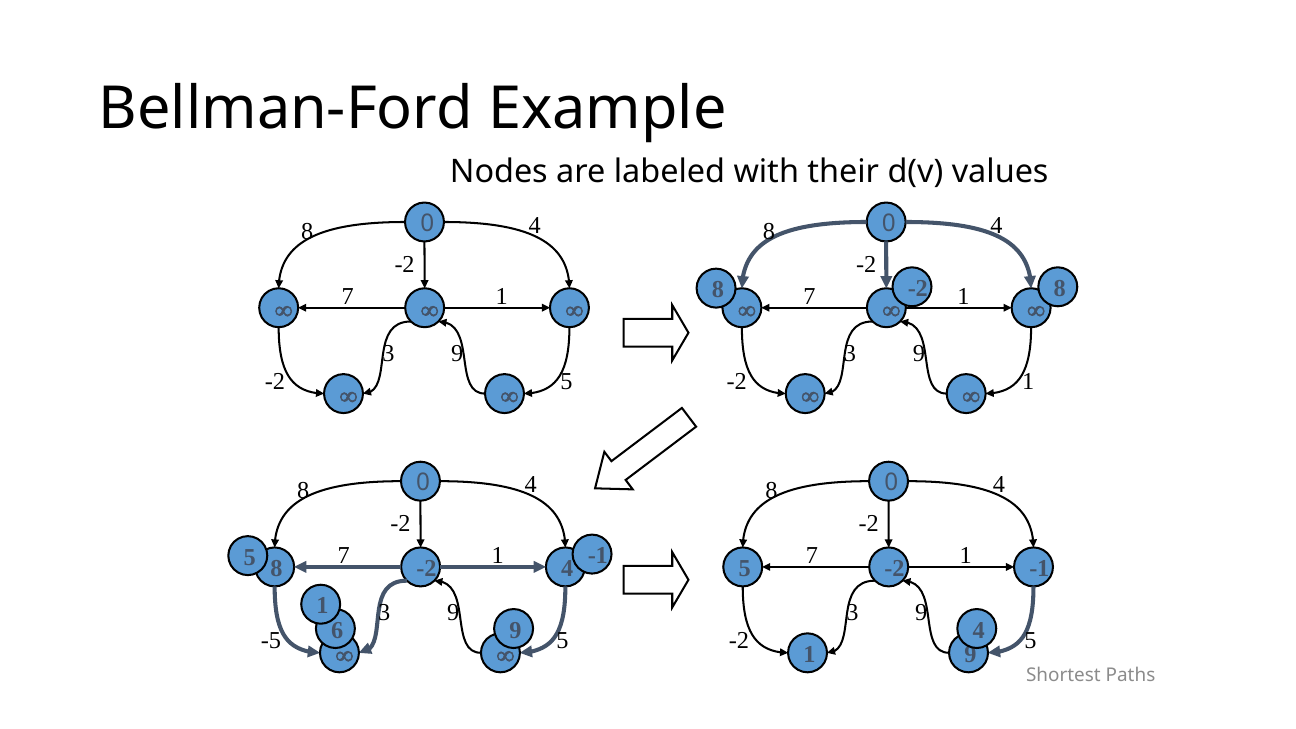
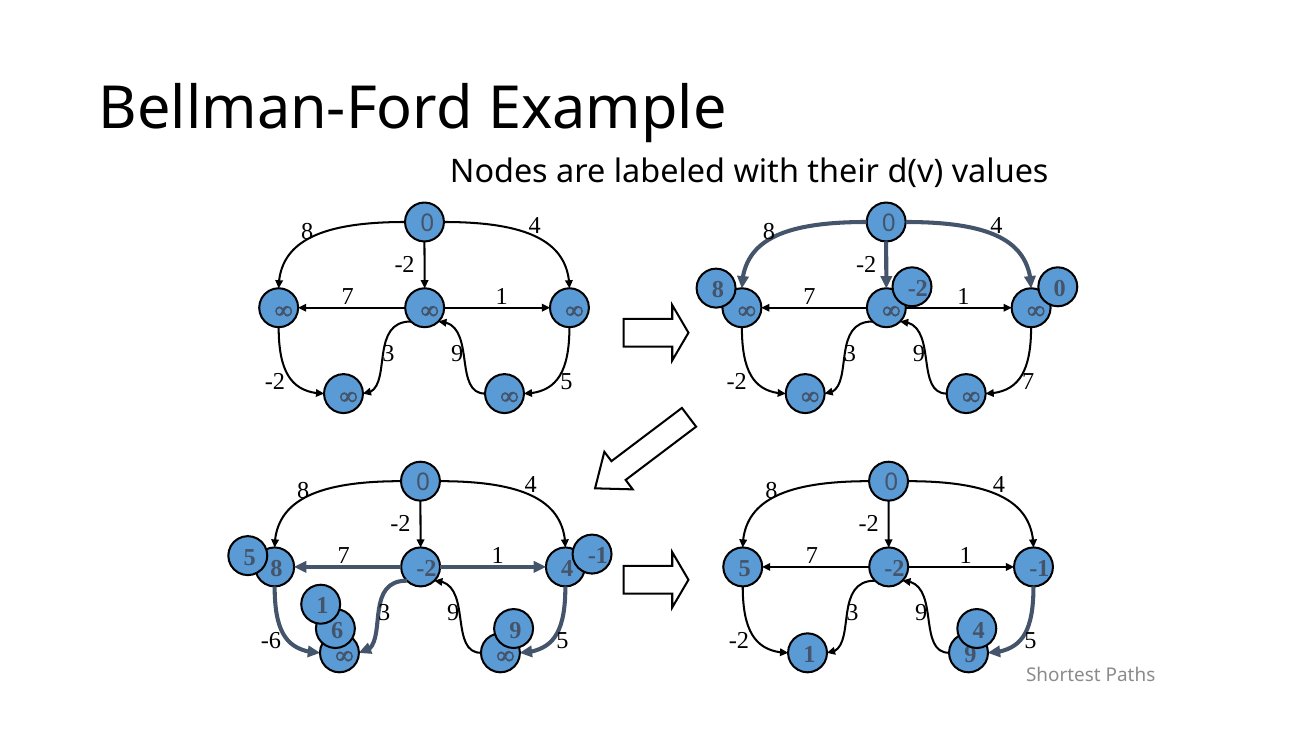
8 -2 8: 8 -> 0
-2 1: 1 -> 7
-5: -5 -> -6
